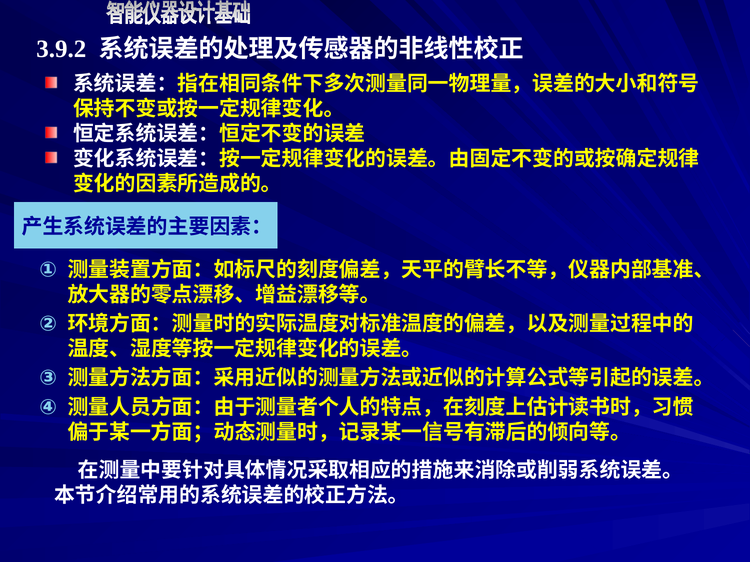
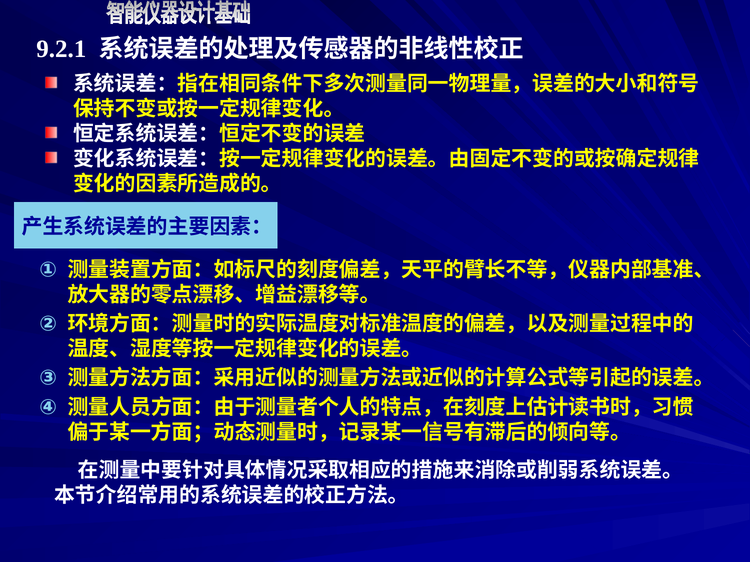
3.9.2: 3.9.2 -> 9.2.1
